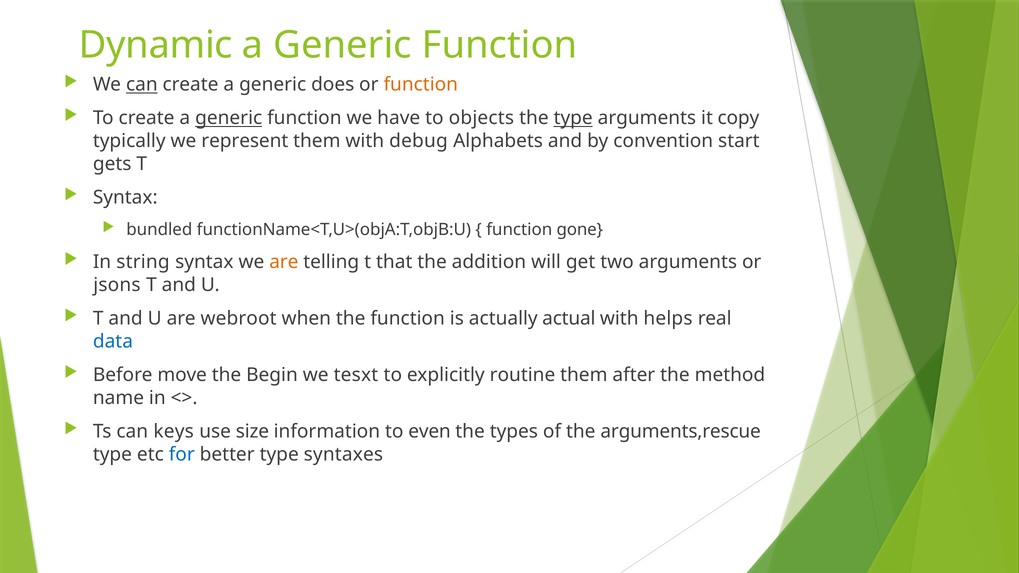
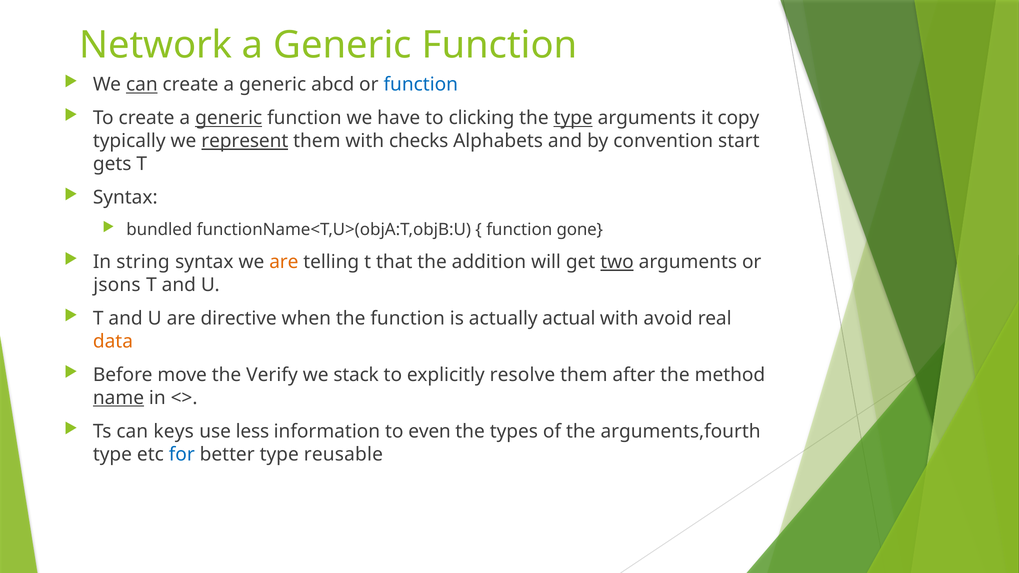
Dynamic: Dynamic -> Network
does: does -> abcd
function at (421, 85) colour: orange -> blue
objects: objects -> clicking
represent underline: none -> present
debug: debug -> checks
two underline: none -> present
webroot: webroot -> directive
helps: helps -> avoid
data colour: blue -> orange
Begin: Begin -> Verify
tesxt: tesxt -> stack
routine: routine -> resolve
name underline: none -> present
size: size -> less
arguments,rescue: arguments,rescue -> arguments,fourth
syntaxes: syntaxes -> reusable
